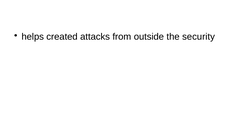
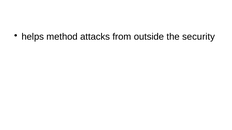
created: created -> method
